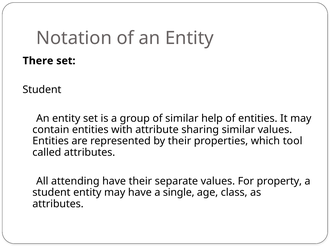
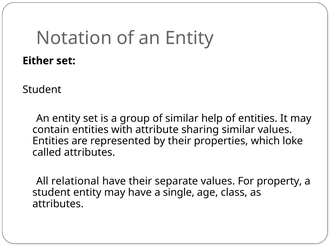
There: There -> Either
tool: tool -> loke
attending: attending -> relational
